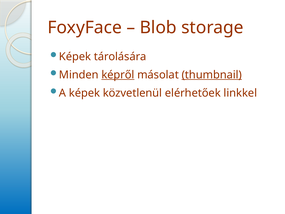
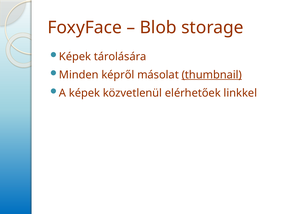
képről underline: present -> none
